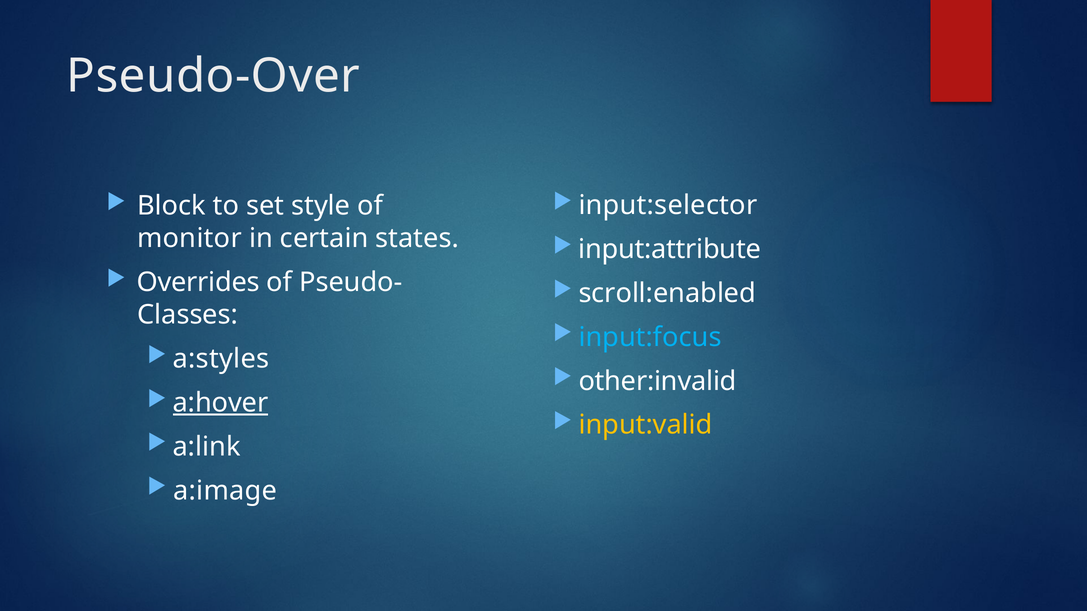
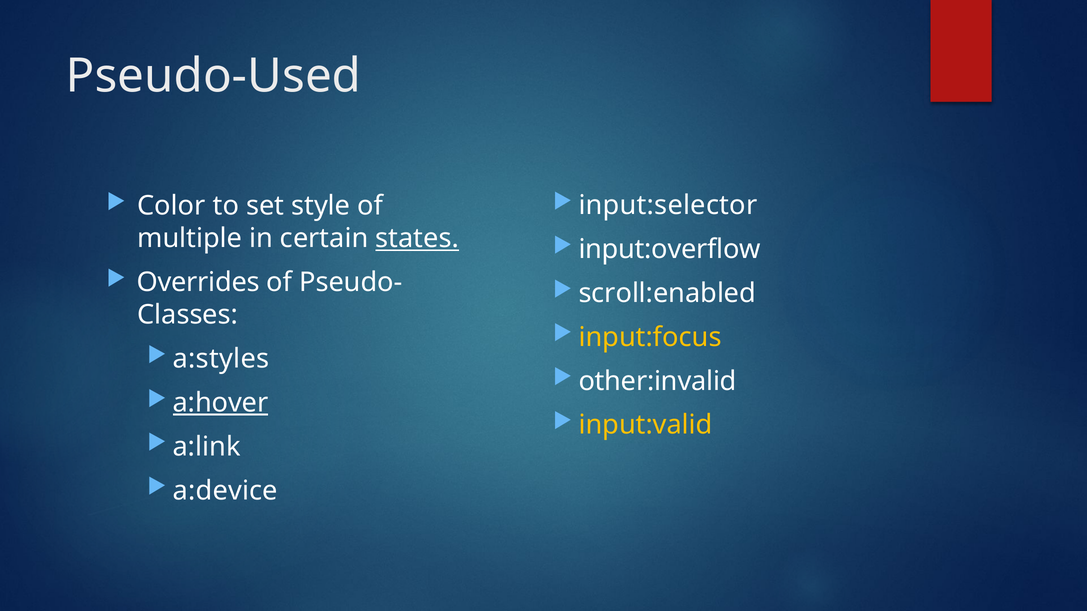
Pseudo-Over: Pseudo-Over -> Pseudo-Used
Block: Block -> Color
monitor: monitor -> multiple
states underline: none -> present
input:attribute: input:attribute -> input:overflow
input:focus colour: light blue -> yellow
a:image: a:image -> a:device
